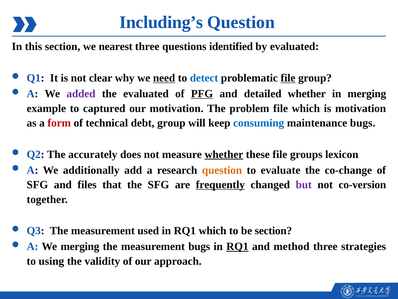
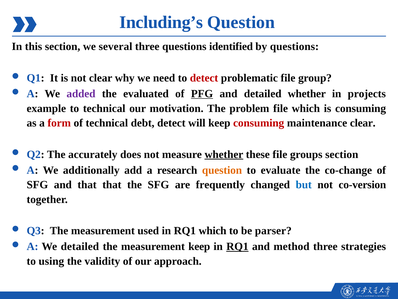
nearest: nearest -> several
by evaluated: evaluated -> questions
need underline: present -> none
detect at (204, 78) colour: blue -> red
file at (288, 78) underline: present -> none
in merging: merging -> projects
to captured: captured -> technical
is motivation: motivation -> consuming
debt group: group -> detect
consuming at (259, 123) colour: blue -> red
maintenance bugs: bugs -> clear
groups lexicon: lexicon -> section
and files: files -> that
frequently underline: present -> none
but colour: purple -> blue
be section: section -> parser
We merging: merging -> detailed
measurement bugs: bugs -> keep
